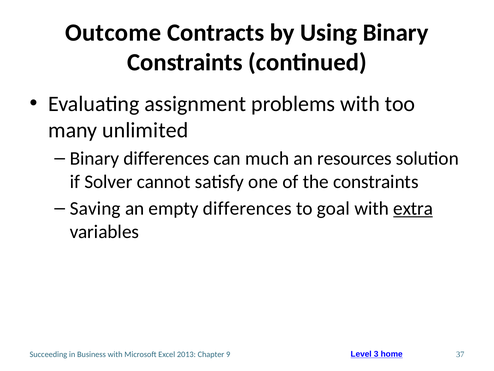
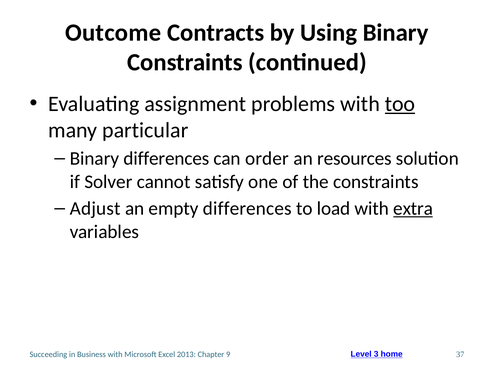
too underline: none -> present
unlimited: unlimited -> particular
much: much -> order
Saving: Saving -> Adjust
goal: goal -> load
